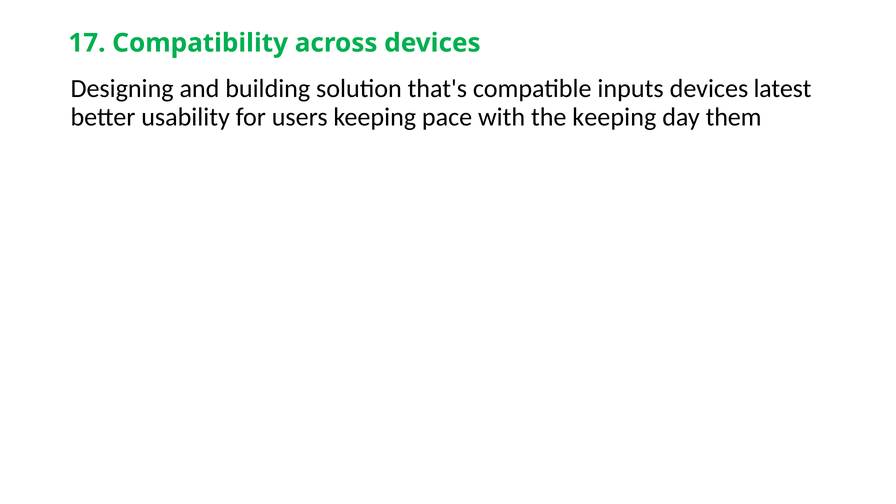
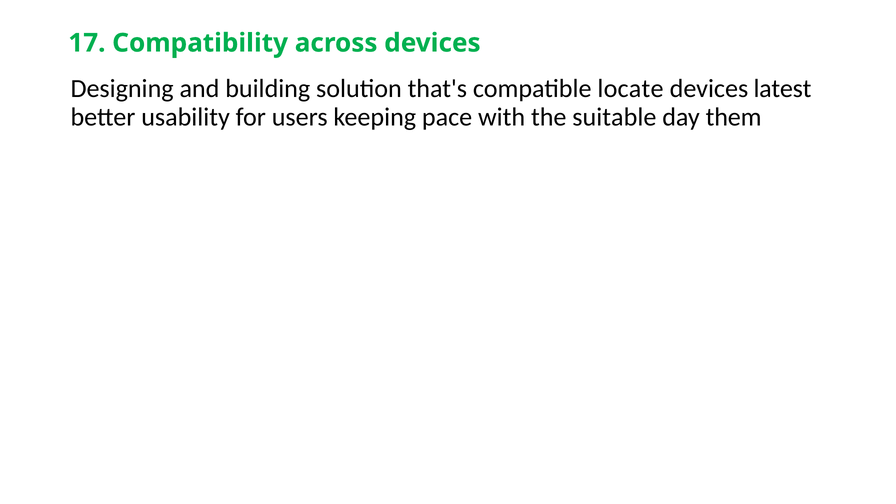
inputs: inputs -> locate
the keeping: keeping -> suitable
